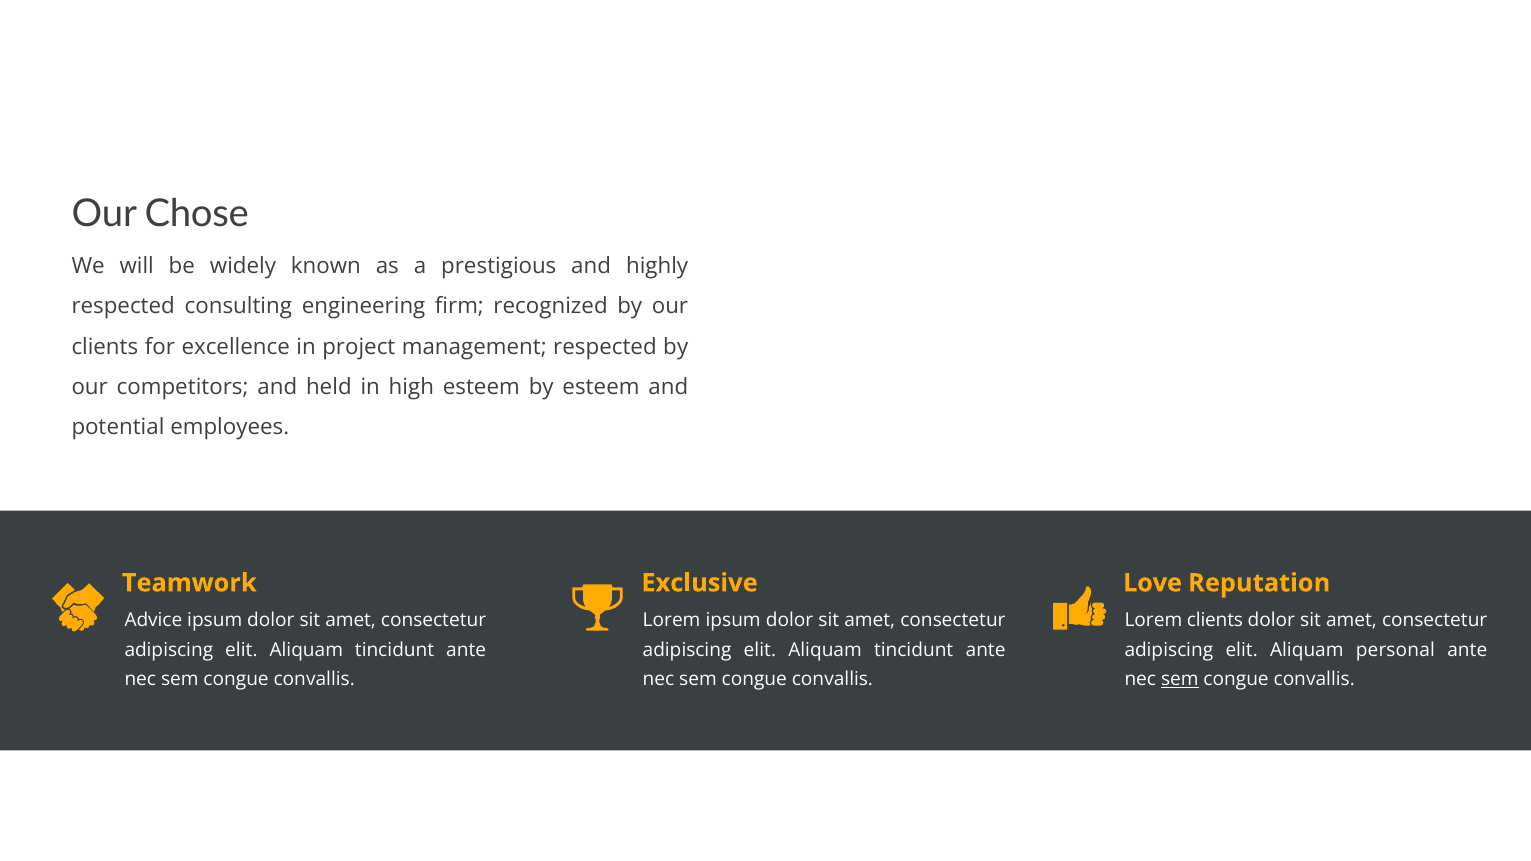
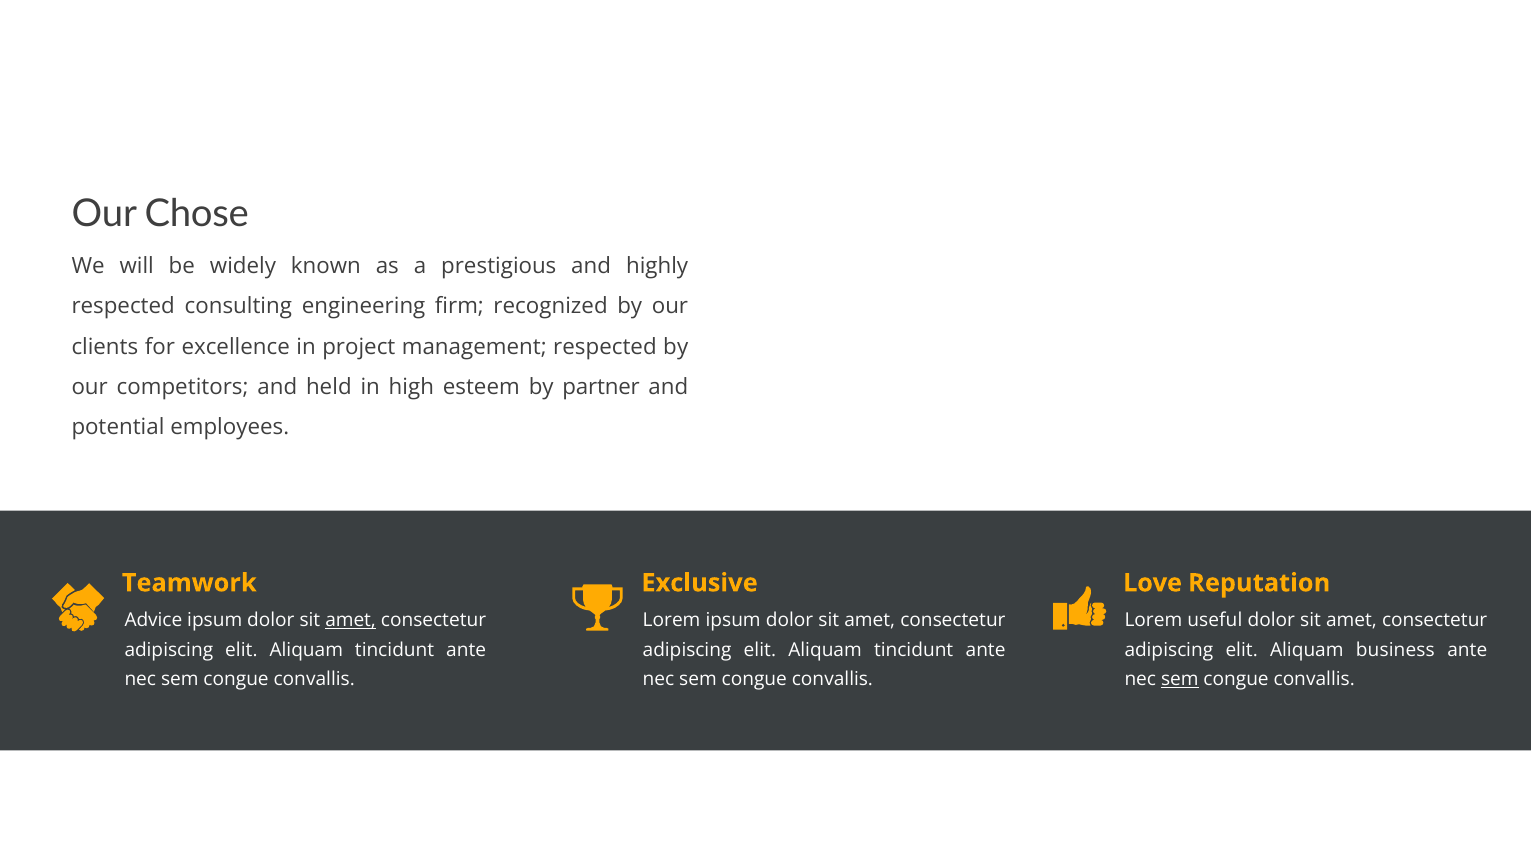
by esteem: esteem -> partner
amet at (351, 620) underline: none -> present
Lorem clients: clients -> useful
personal: personal -> business
